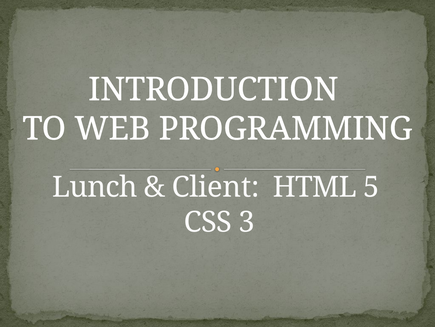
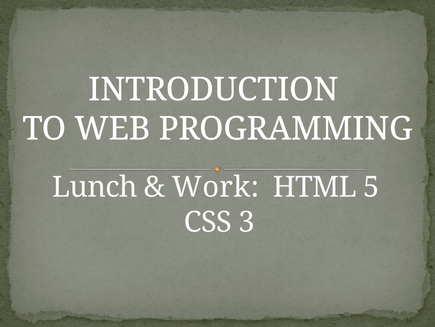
Client: Client -> Work
